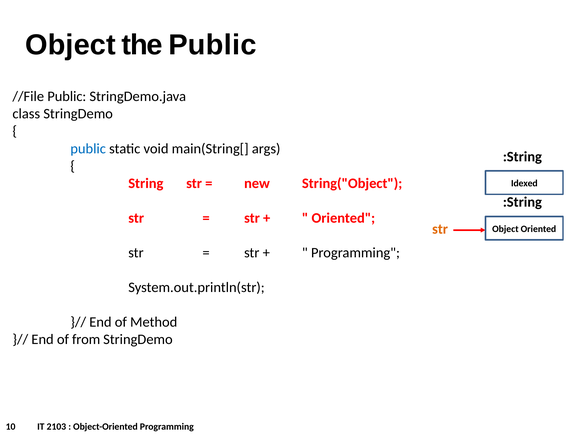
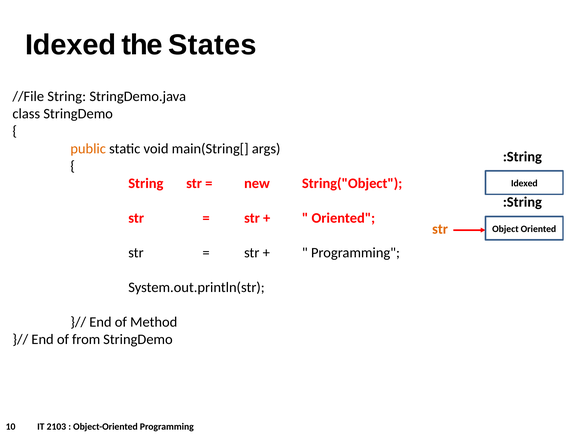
Object at (70, 45): Object -> Idexed
the Public: Public -> States
//File Public: Public -> String
public at (88, 149) colour: blue -> orange
